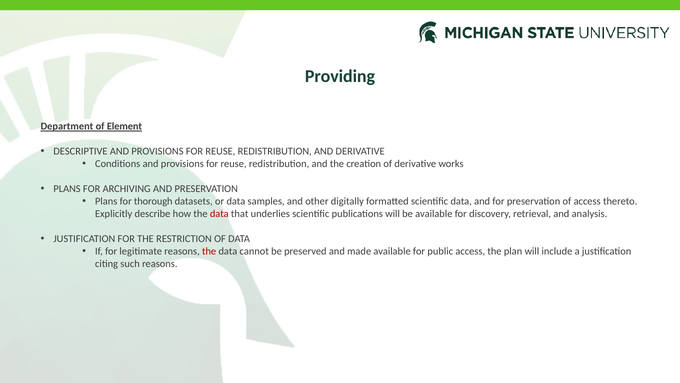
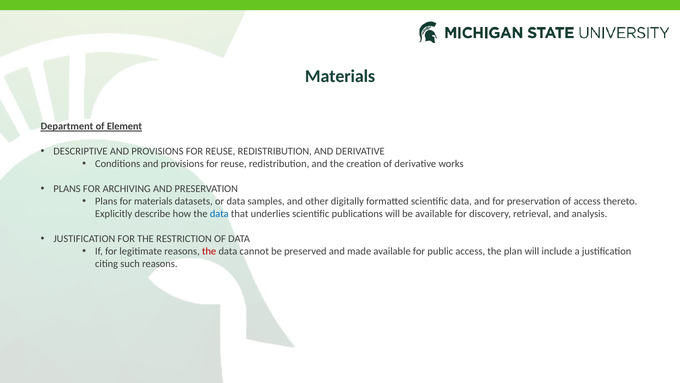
Providing at (340, 76): Providing -> Materials
for thorough: thorough -> materials
data at (219, 214) colour: red -> blue
